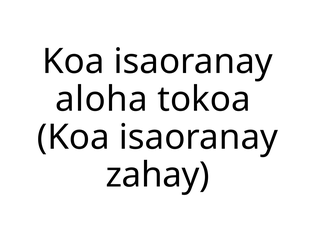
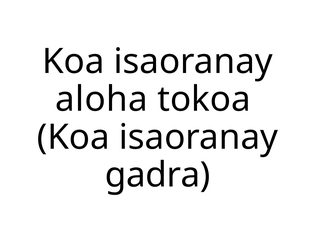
zahay: zahay -> gadra
